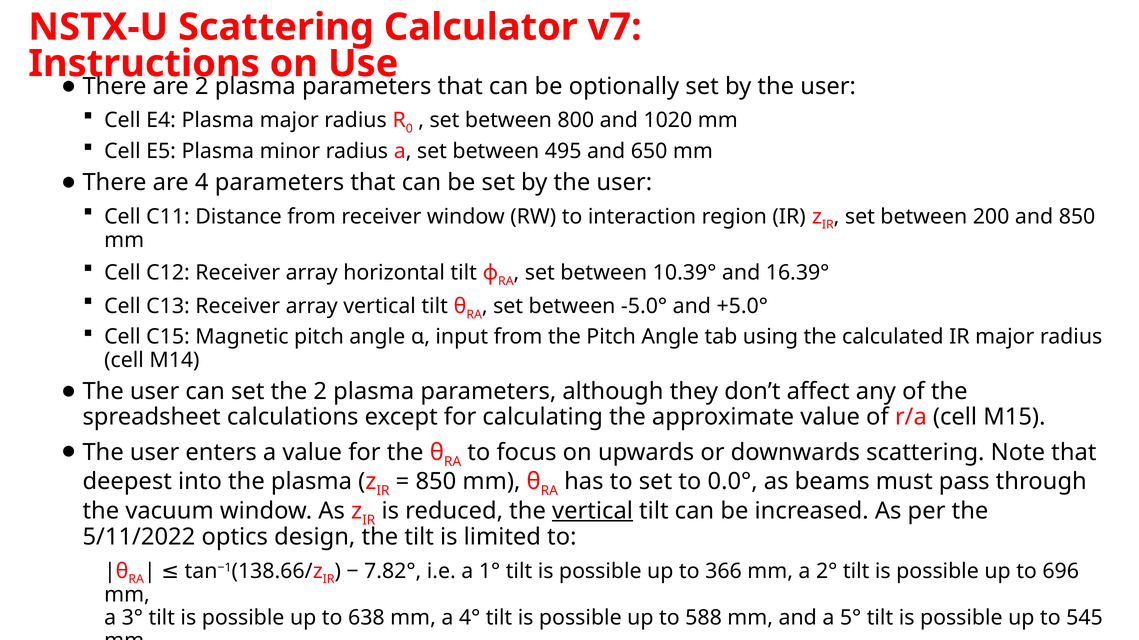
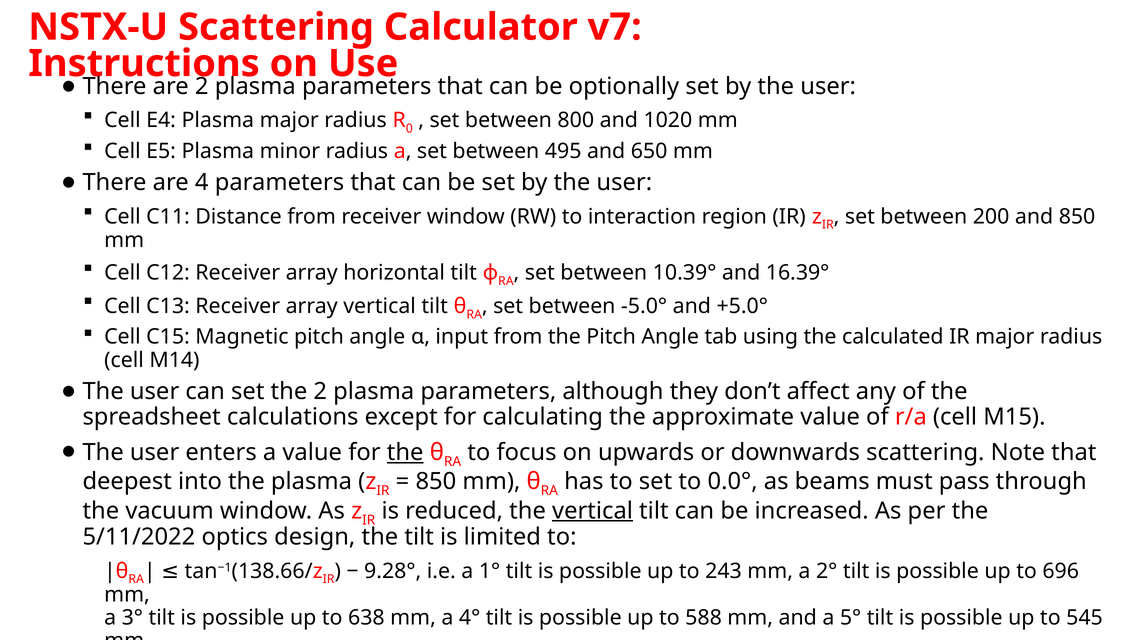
the at (405, 453) underline: none -> present
7.82°: 7.82° -> 9.28°
366: 366 -> 243
